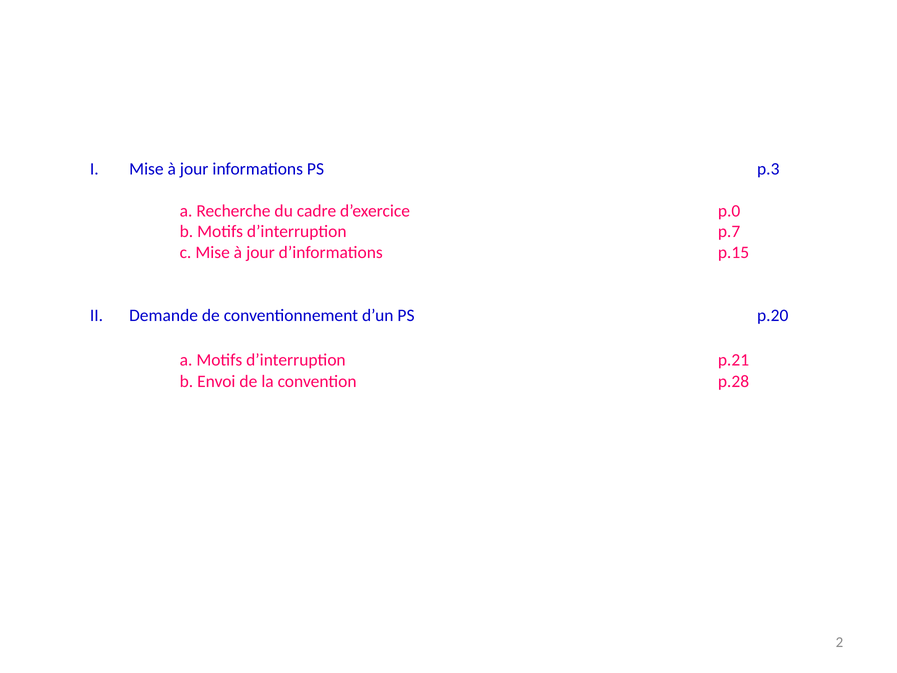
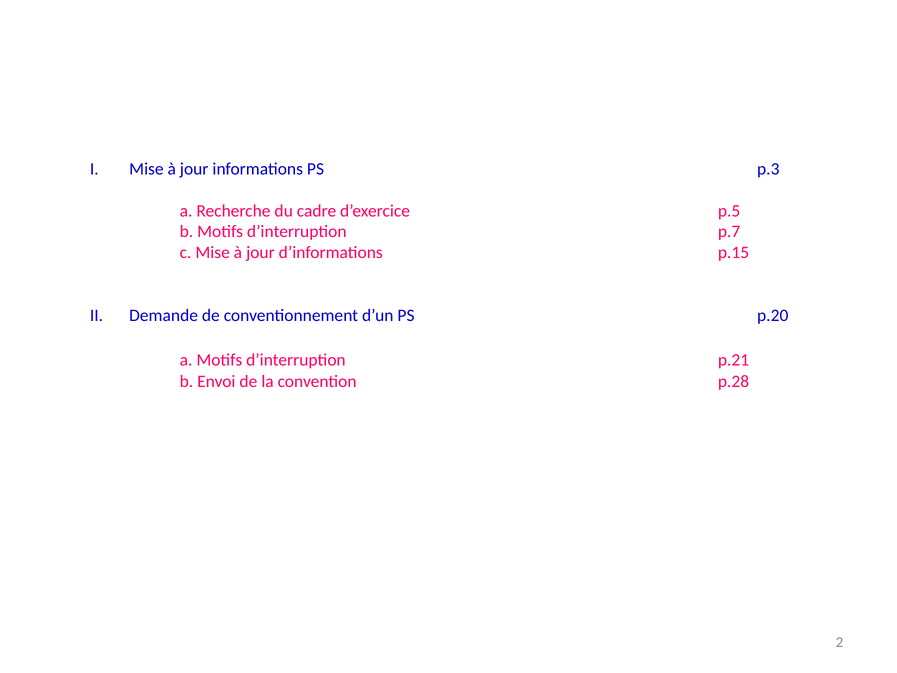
p.0: p.0 -> p.5
